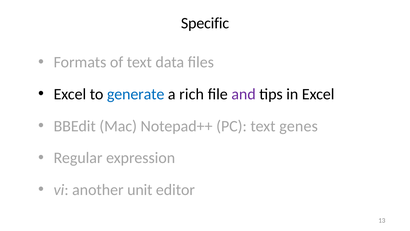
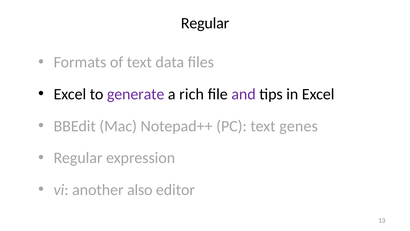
Specific at (205, 23): Specific -> Regular
generate colour: blue -> purple
unit: unit -> also
